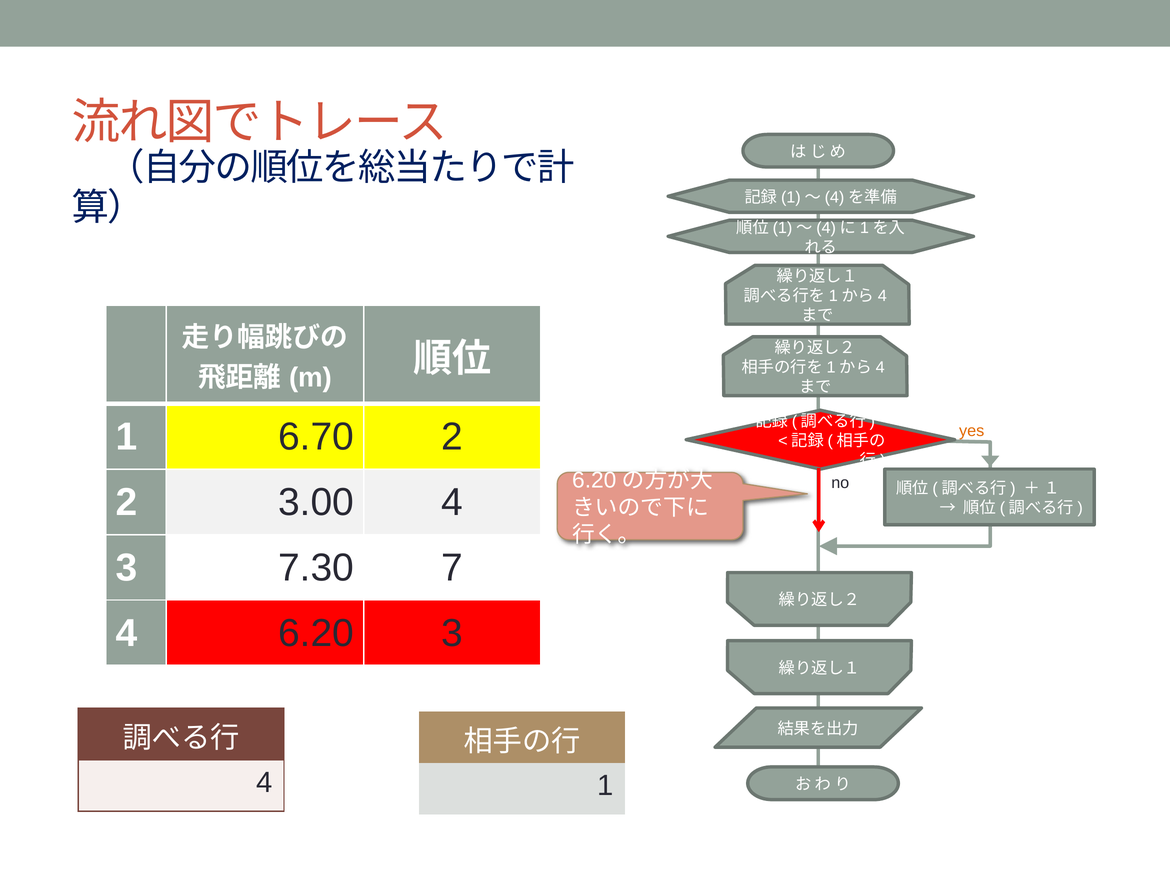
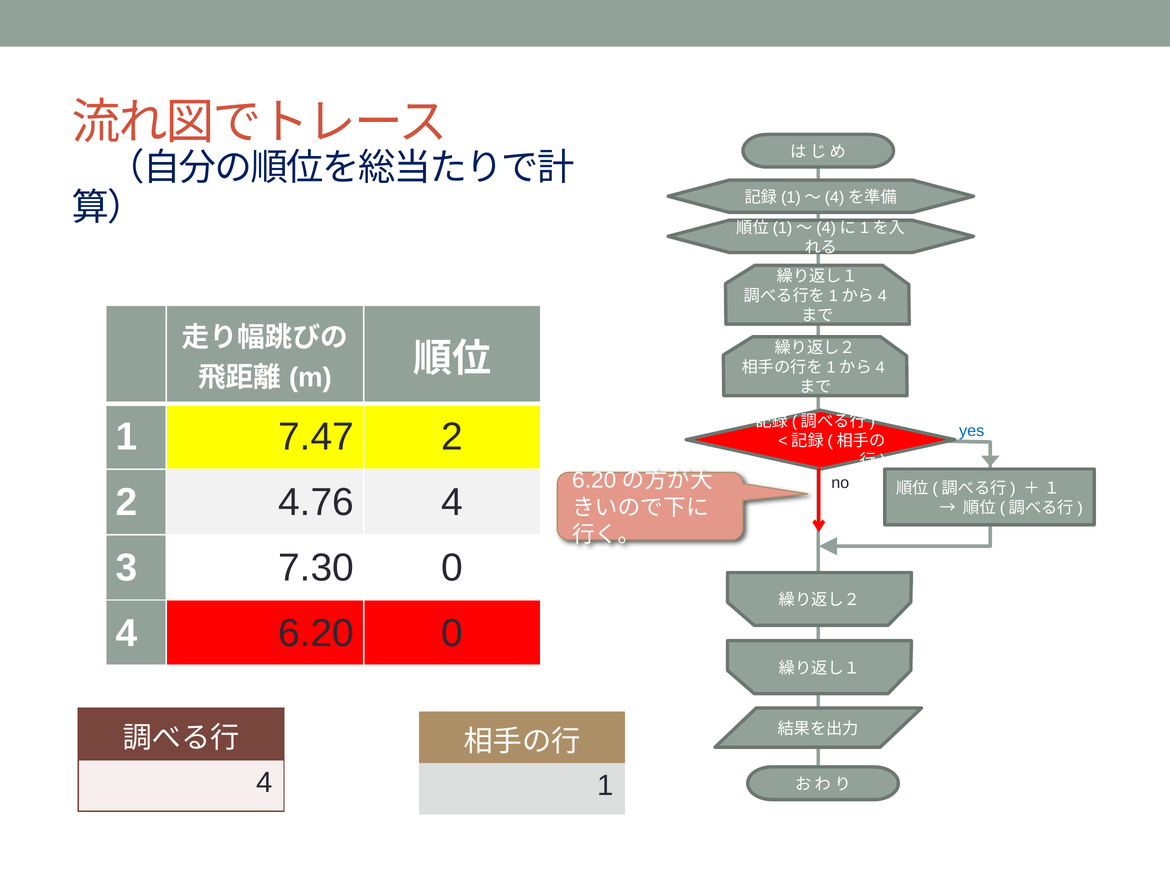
6.70: 6.70 -> 7.47
yes colour: orange -> blue
3.00: 3.00 -> 4.76
7.30 7: 7 -> 0
6.20 3: 3 -> 0
